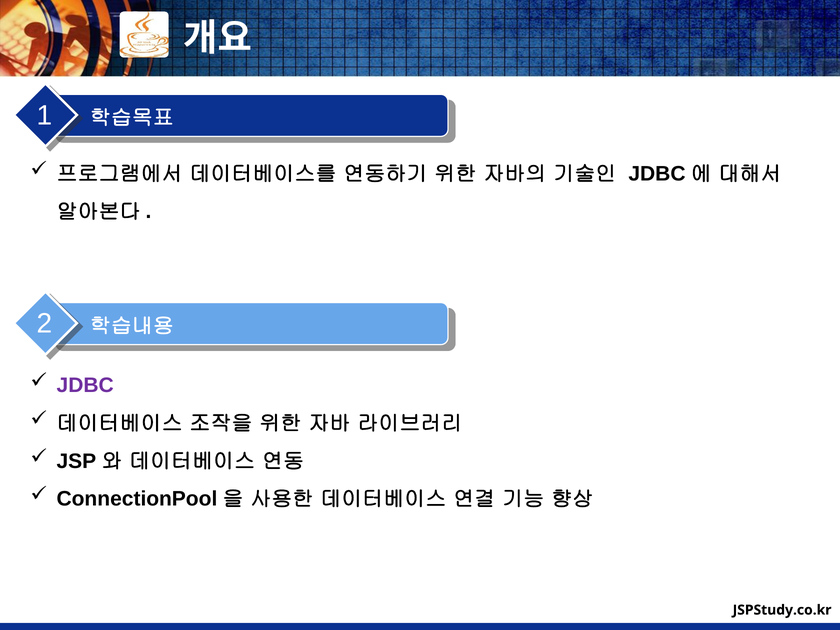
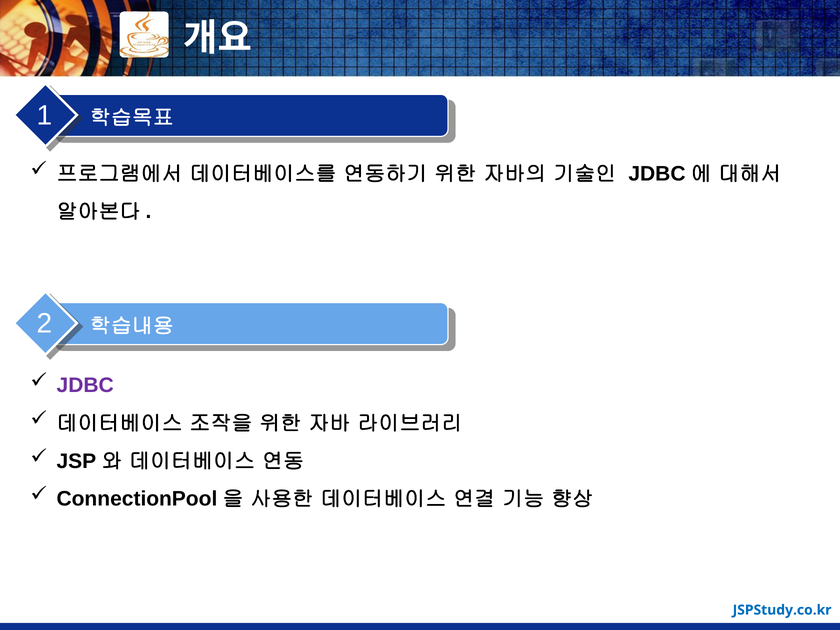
JSPStudy.co.kr colour: black -> blue
